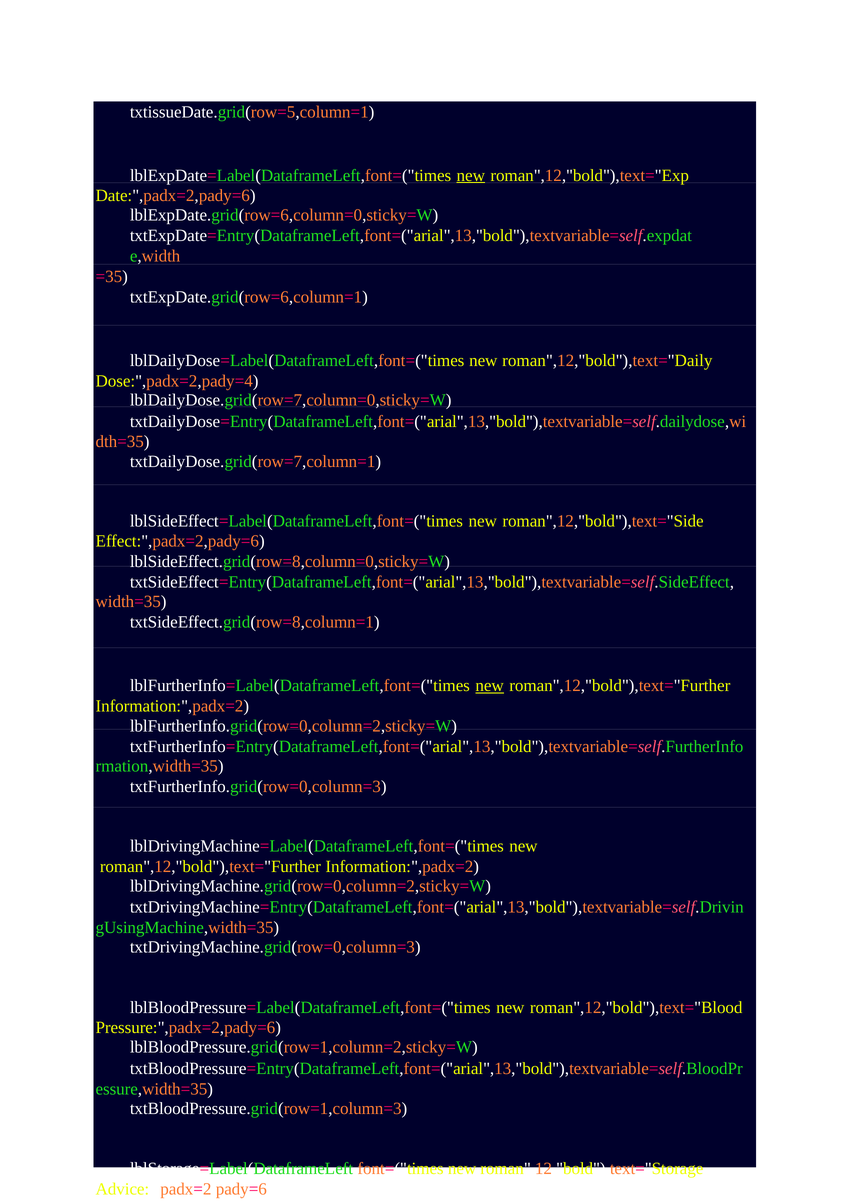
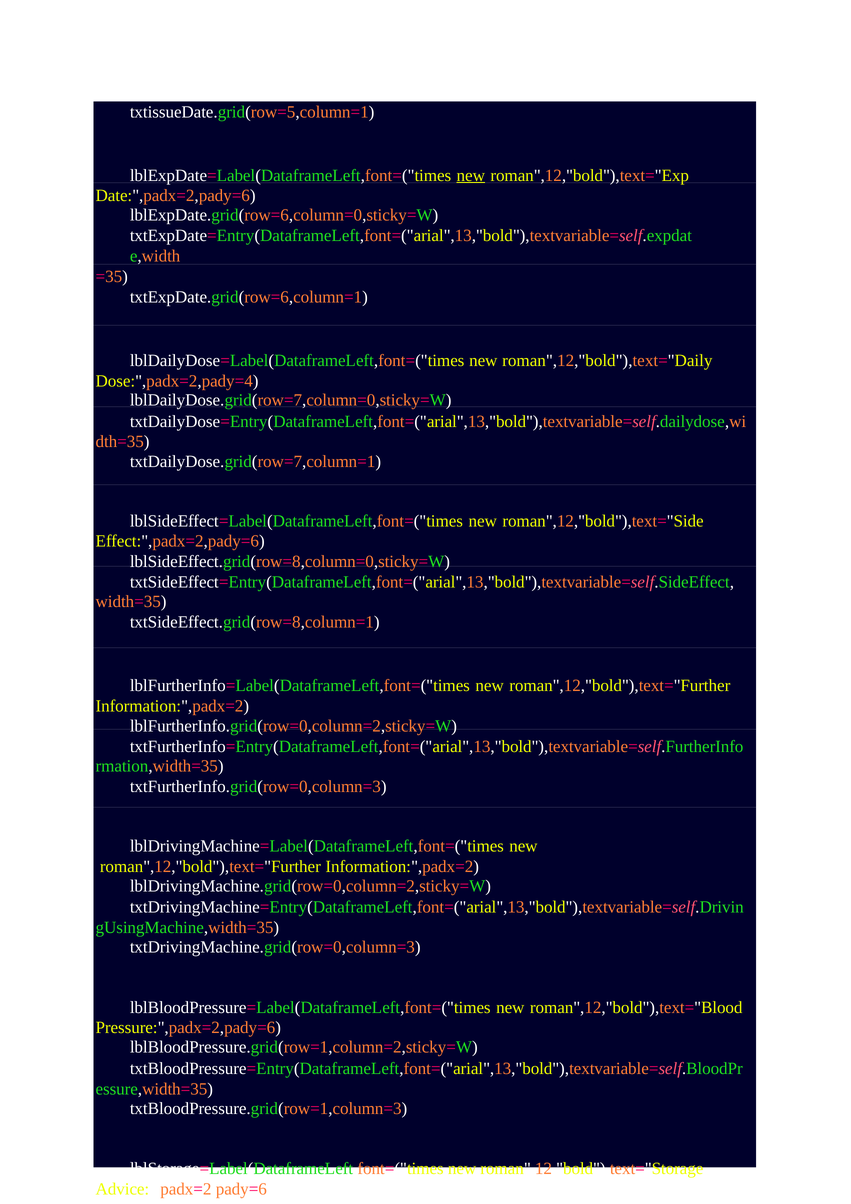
new at (490, 685) underline: present -> none
